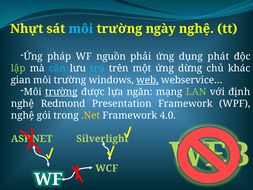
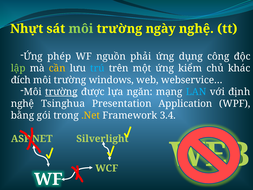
môi at (81, 29) colour: light blue -> light green
pháp: pháp -> phép
phát: phát -> công
cần colour: light blue -> yellow
dừng: dừng -> kiểm
gian: gian -> đích
web at (147, 80) underline: present -> none
LAN colour: light green -> light blue
Redmond: Redmond -> Tsinghua
Presentation Framework: Framework -> Application
nghệ at (23, 115): nghệ -> bằng
4.0: 4.0 -> 3.4
